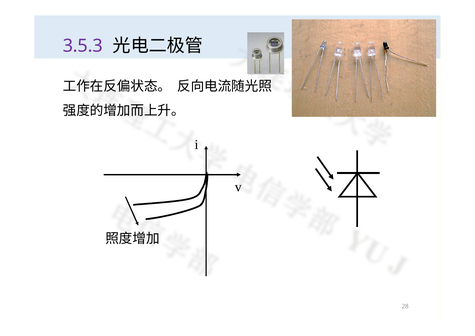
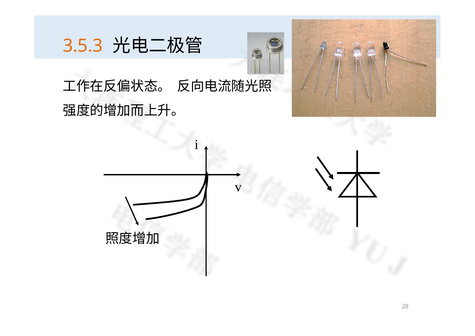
3.5.3 colour: purple -> orange
